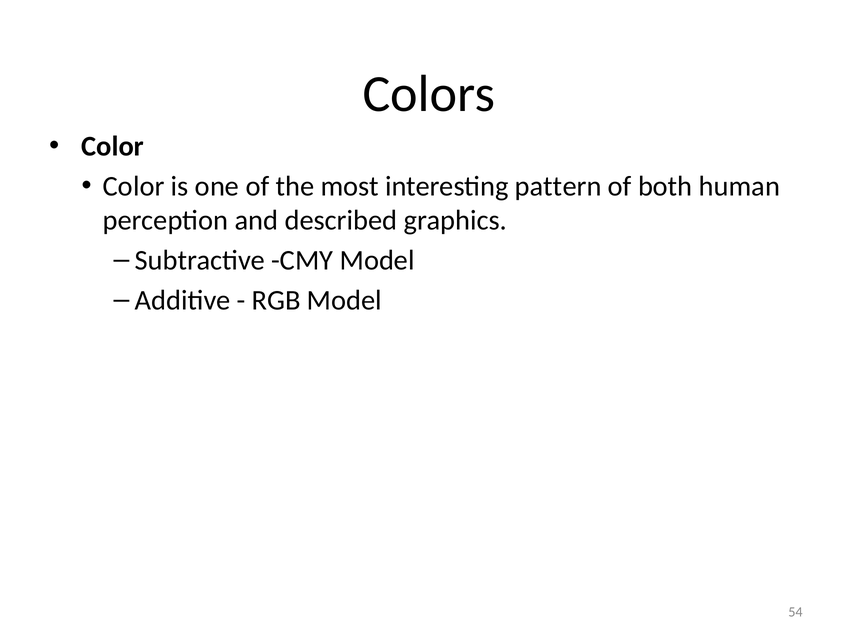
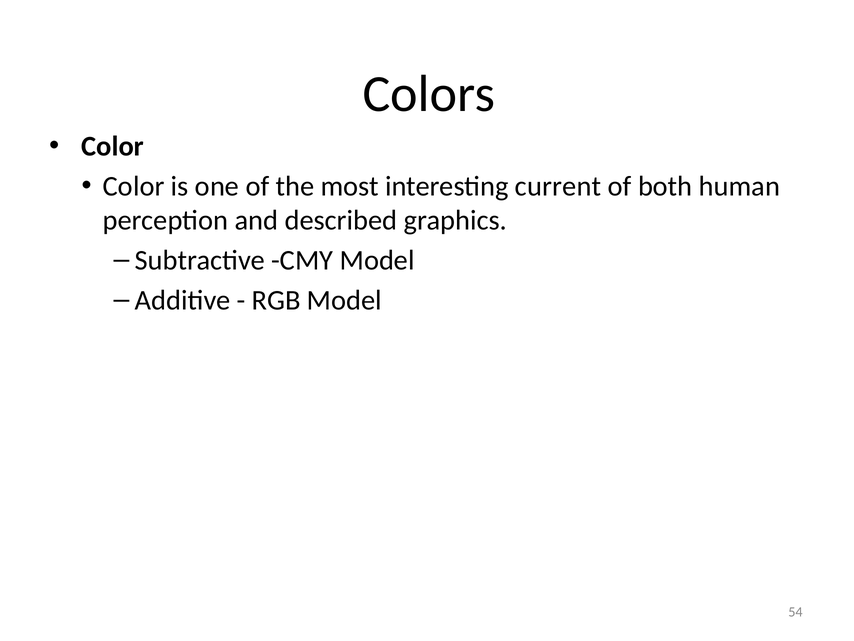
pattern: pattern -> current
